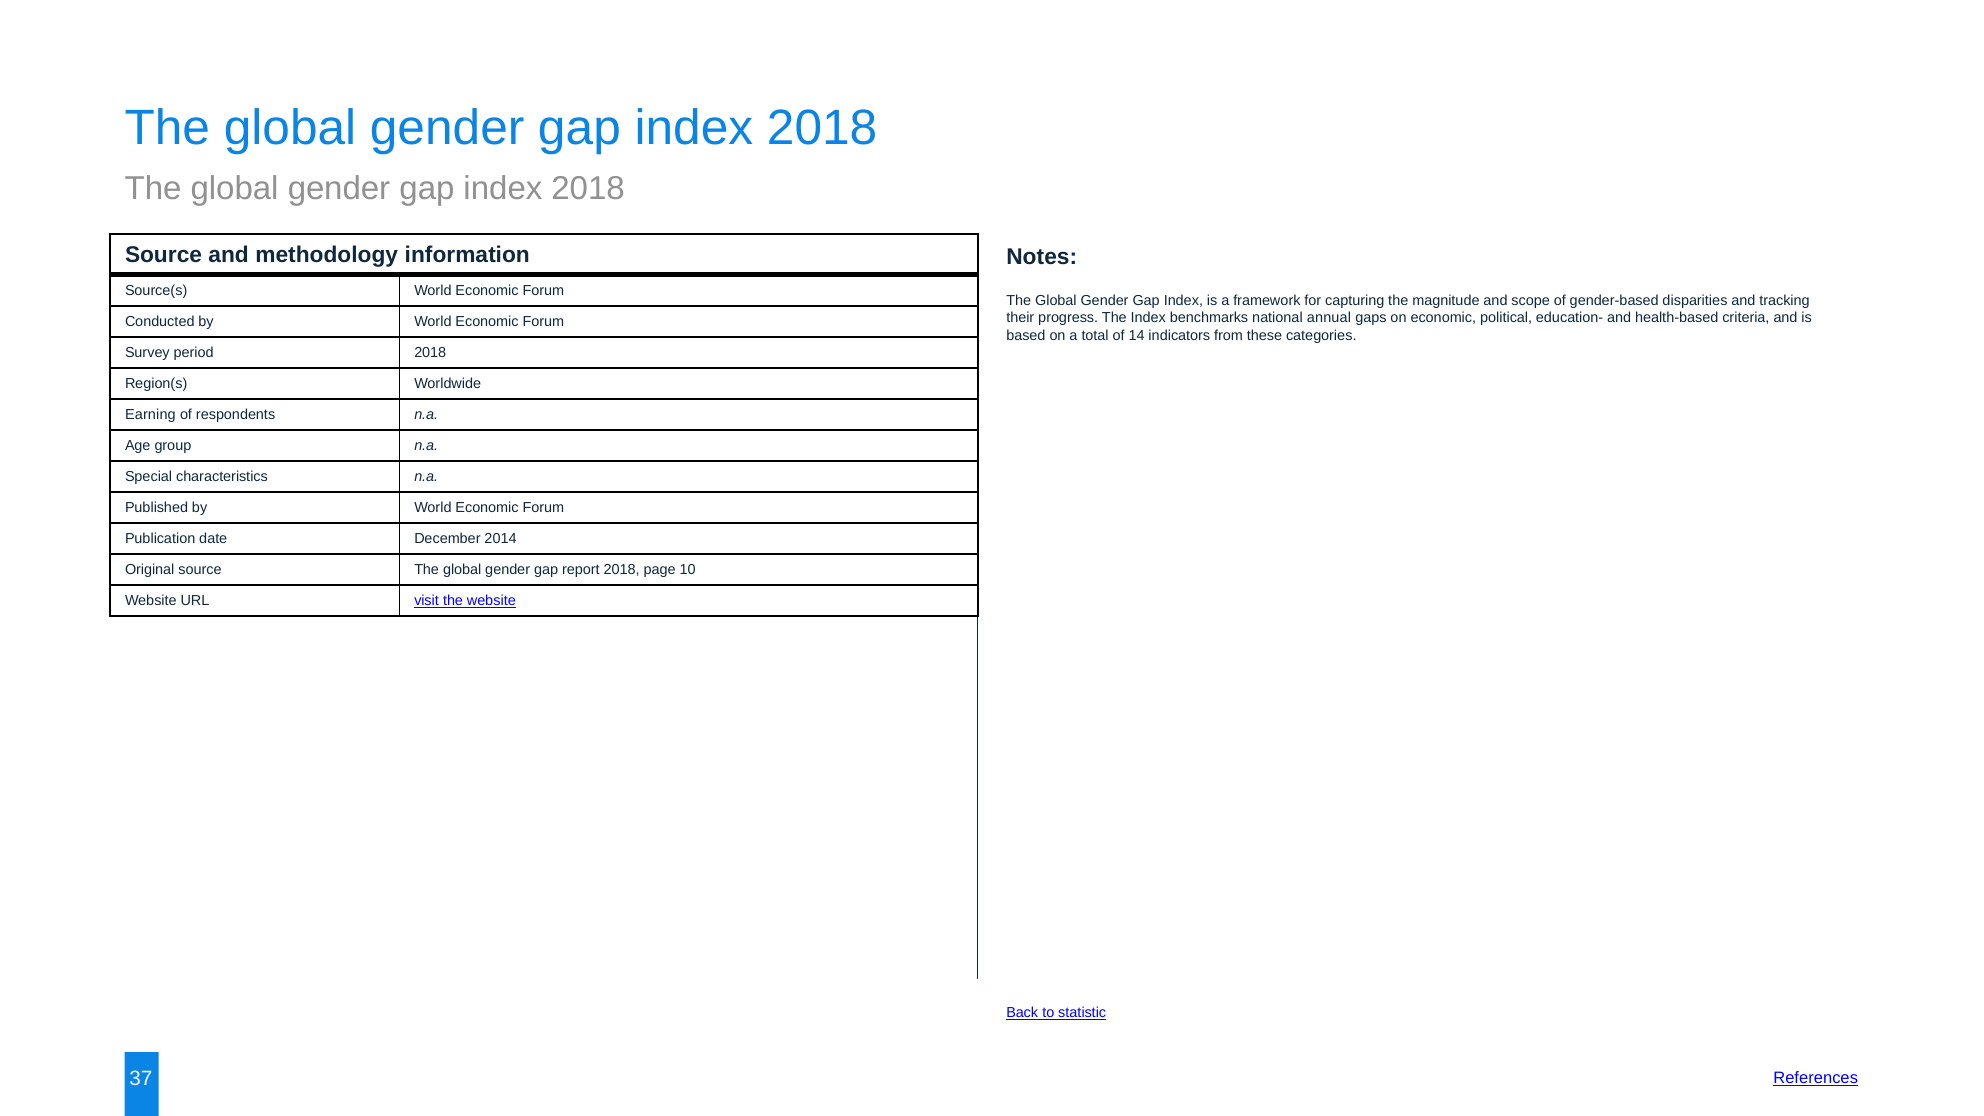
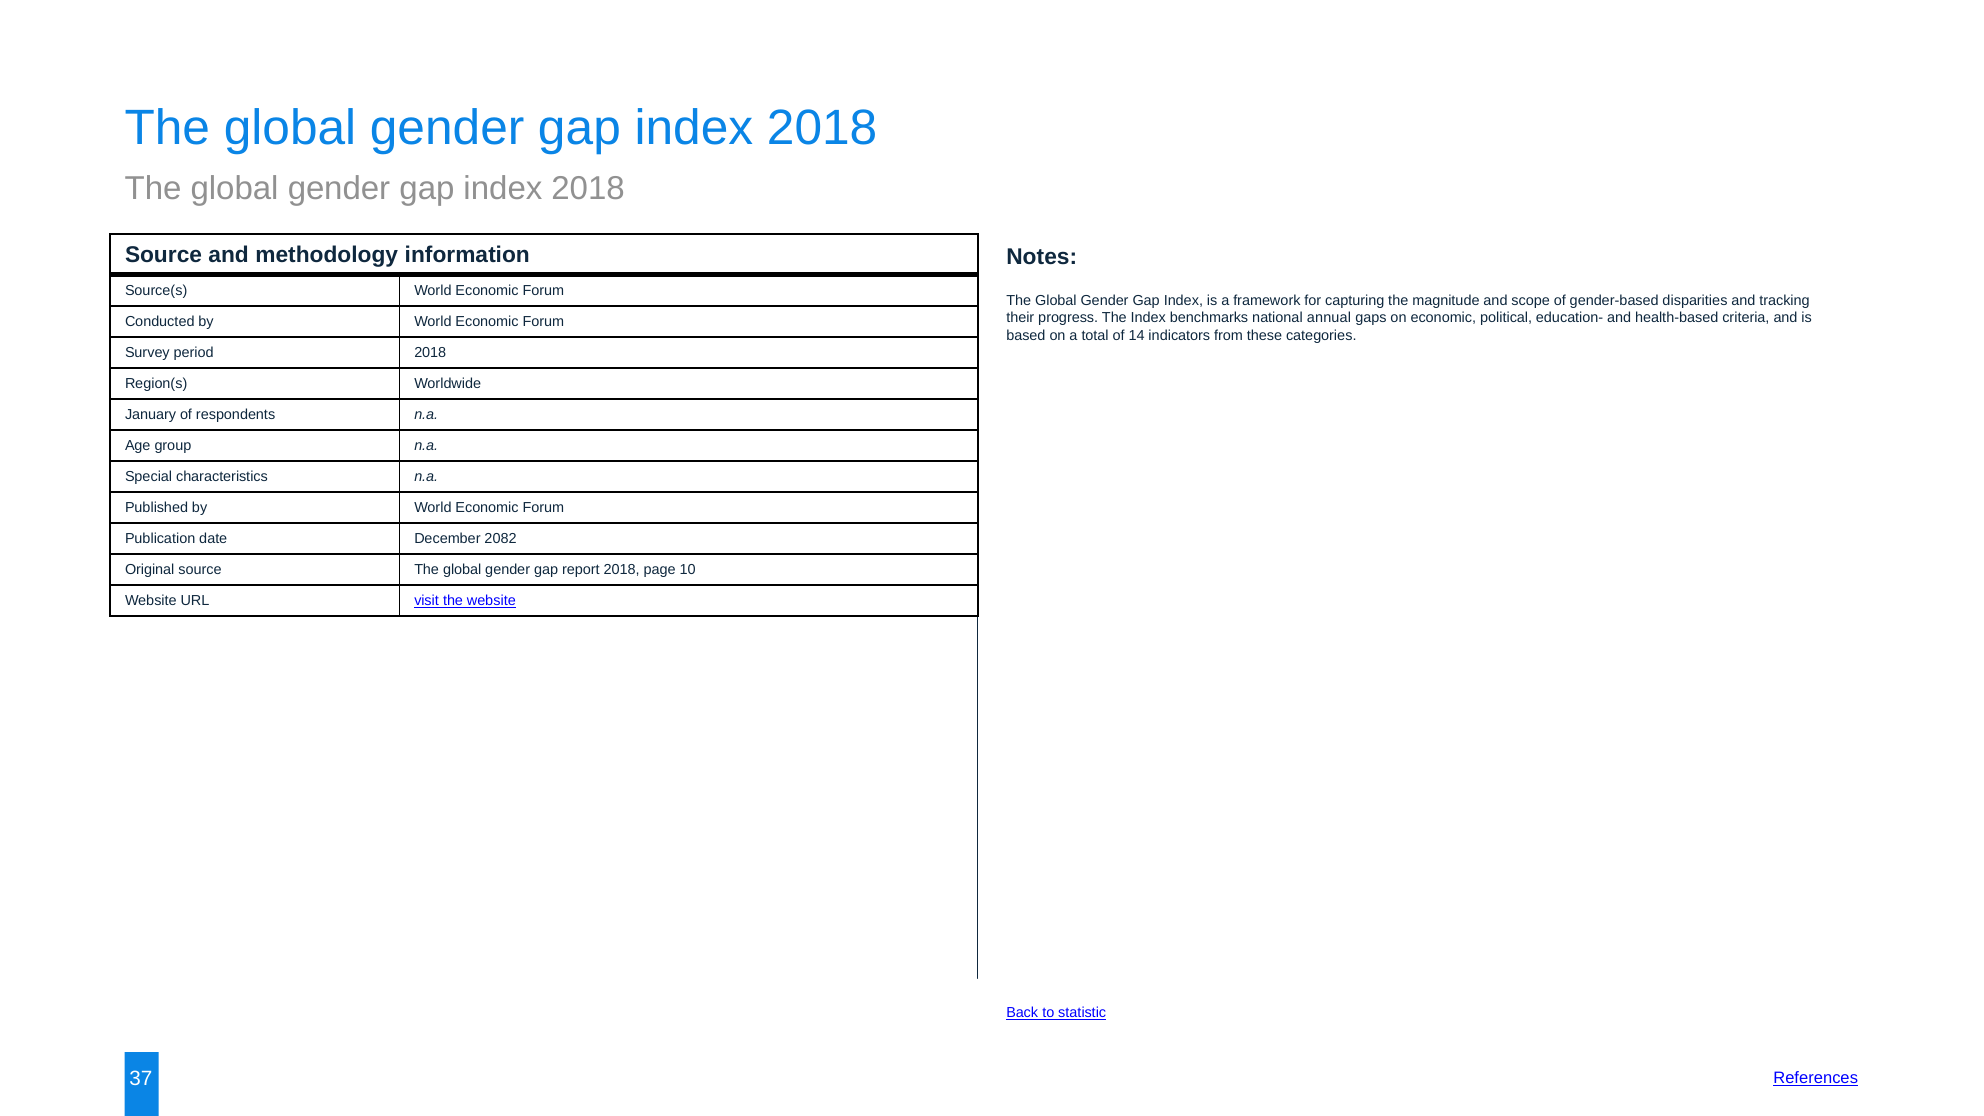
Earning: Earning -> January
2014: 2014 -> 2082
